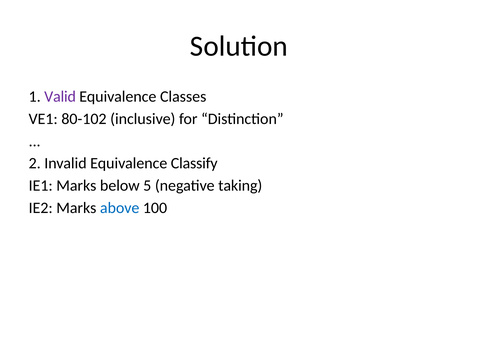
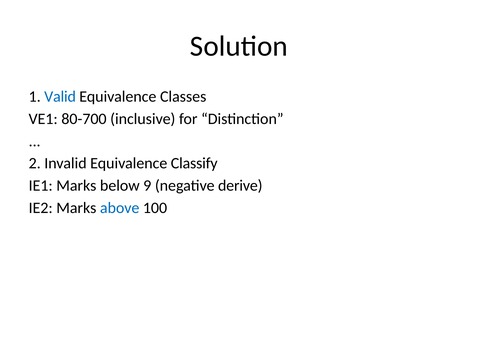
Valid colour: purple -> blue
80-102: 80-102 -> 80-700
5: 5 -> 9
taking: taking -> derive
